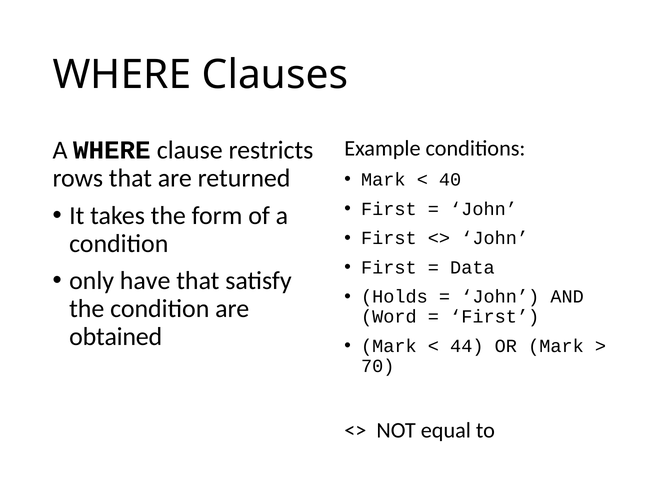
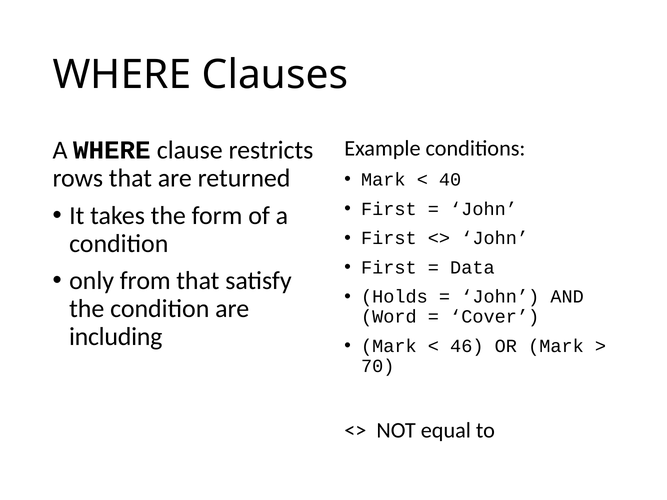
have: have -> from
First at (495, 317): First -> Cover
obtained: obtained -> including
44: 44 -> 46
